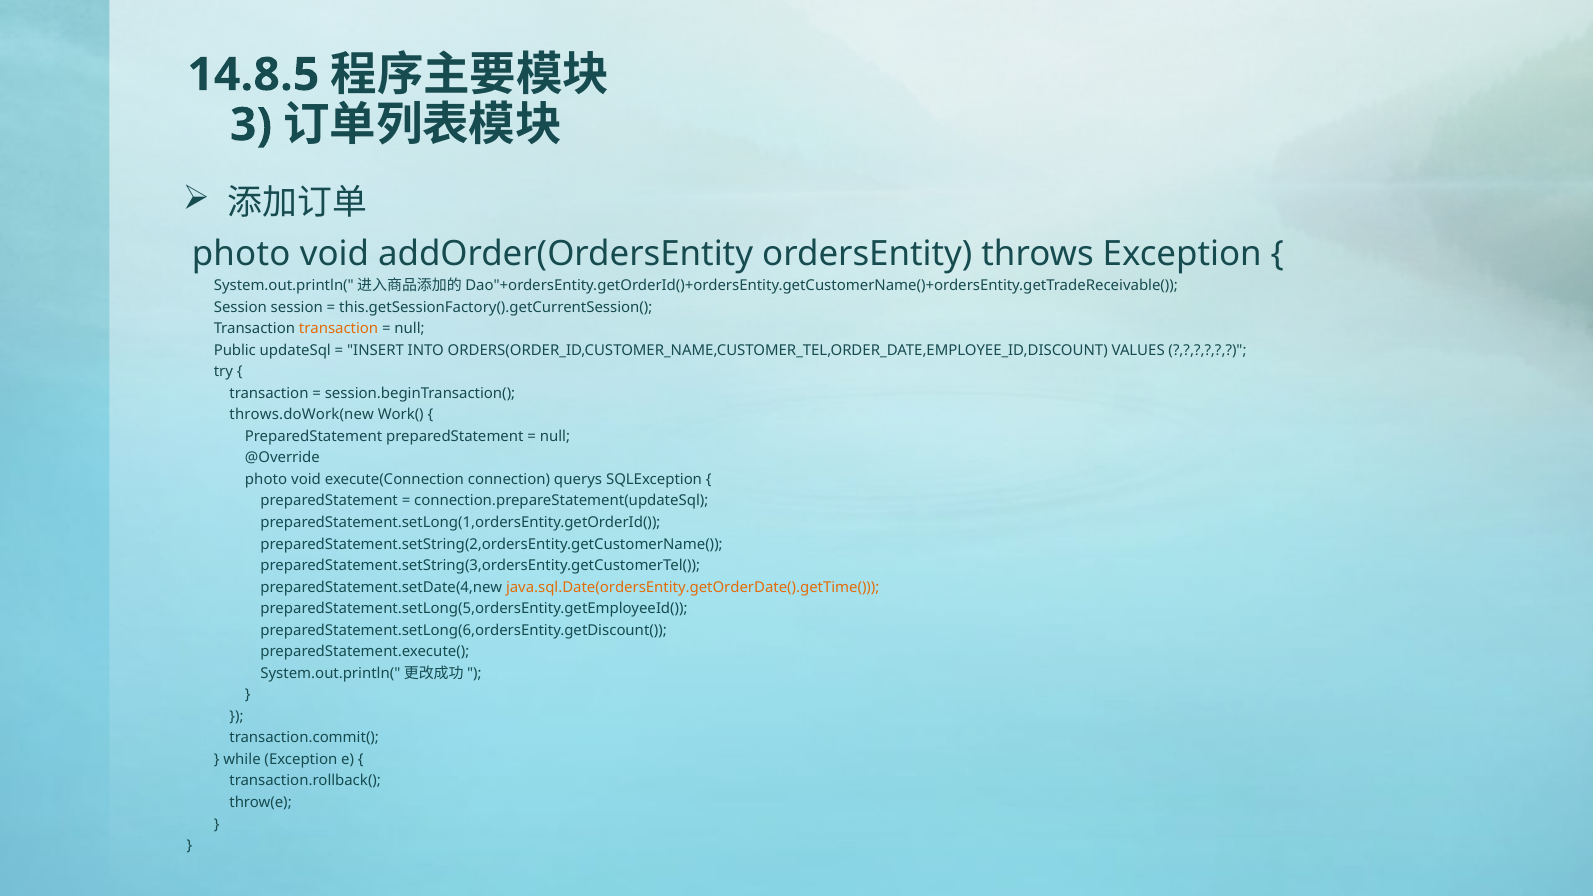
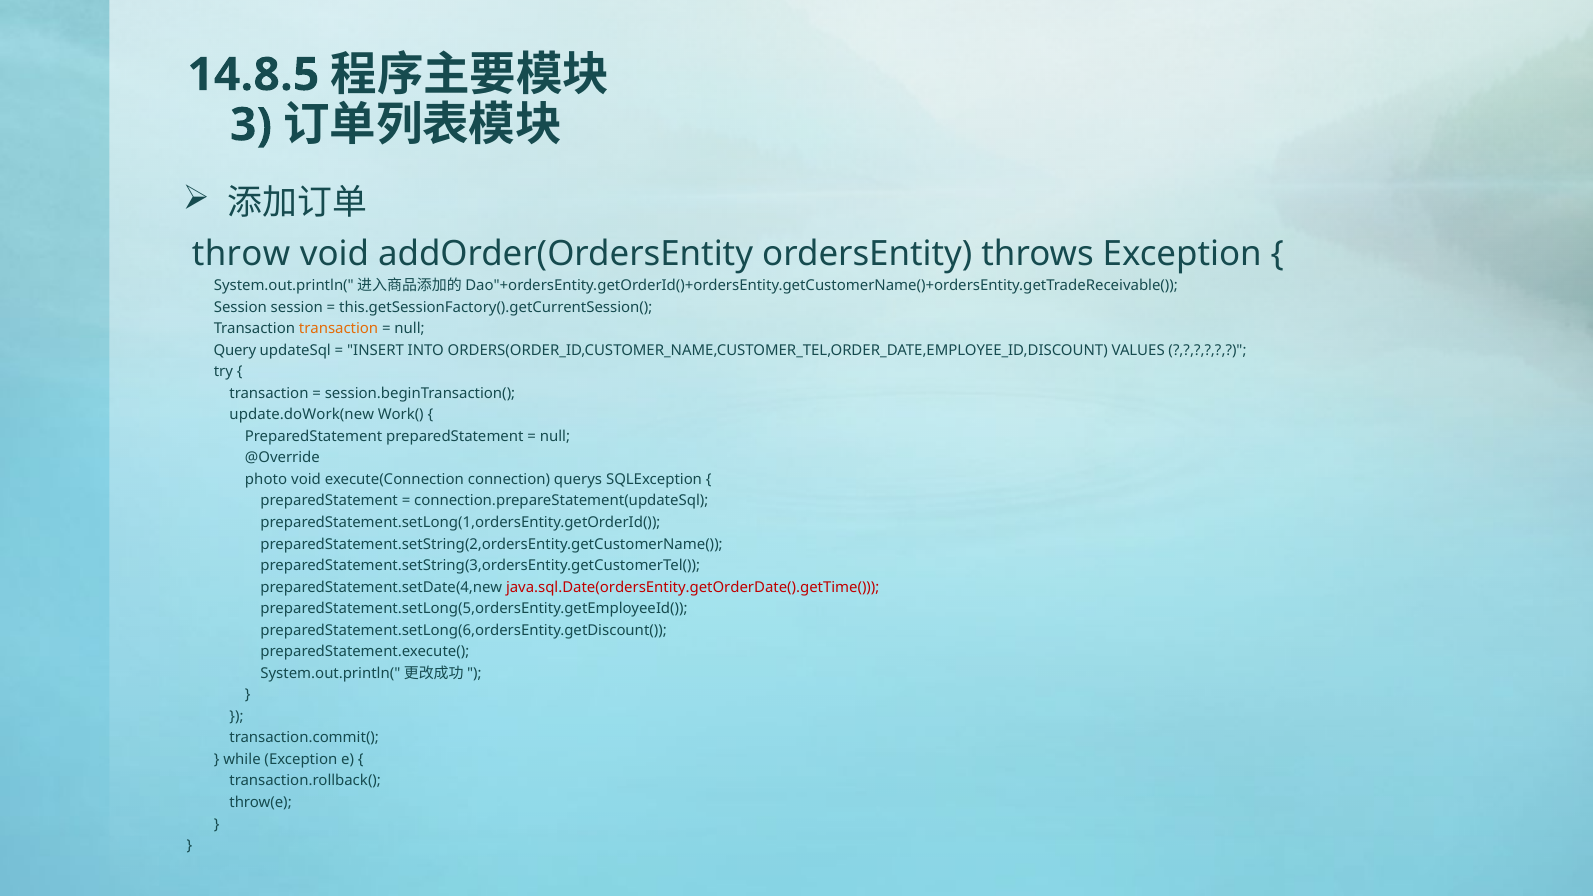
photo at (241, 254): photo -> throw
Public: Public -> Query
throws.doWork(new: throws.doWork(new -> update.doWork(new
java.sql.Date(ordersEntity.getOrderDate().getTime( colour: orange -> red
